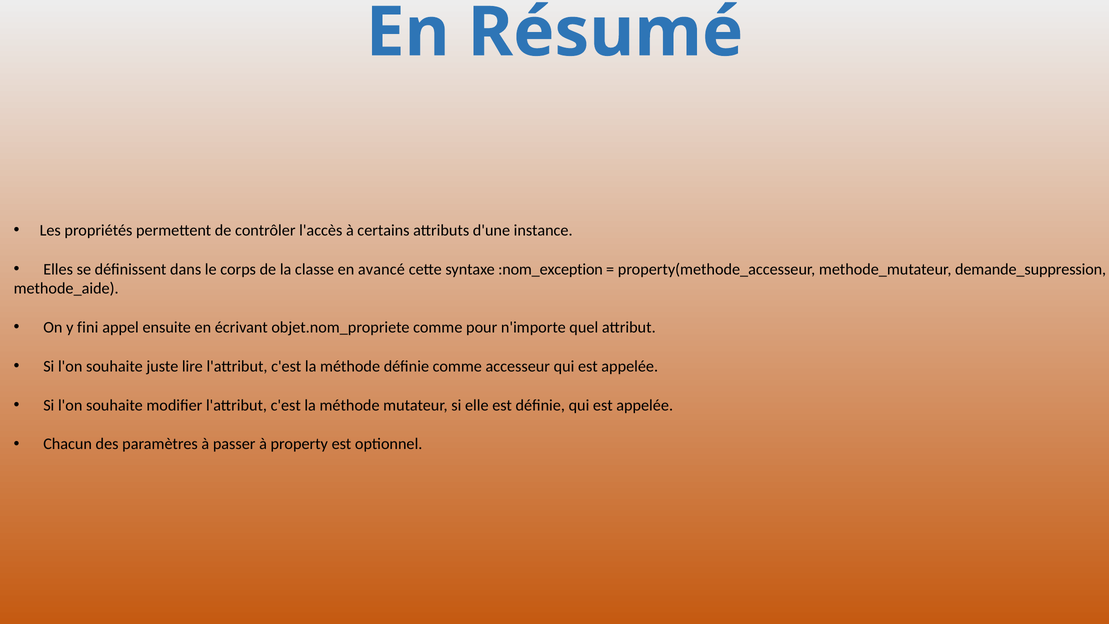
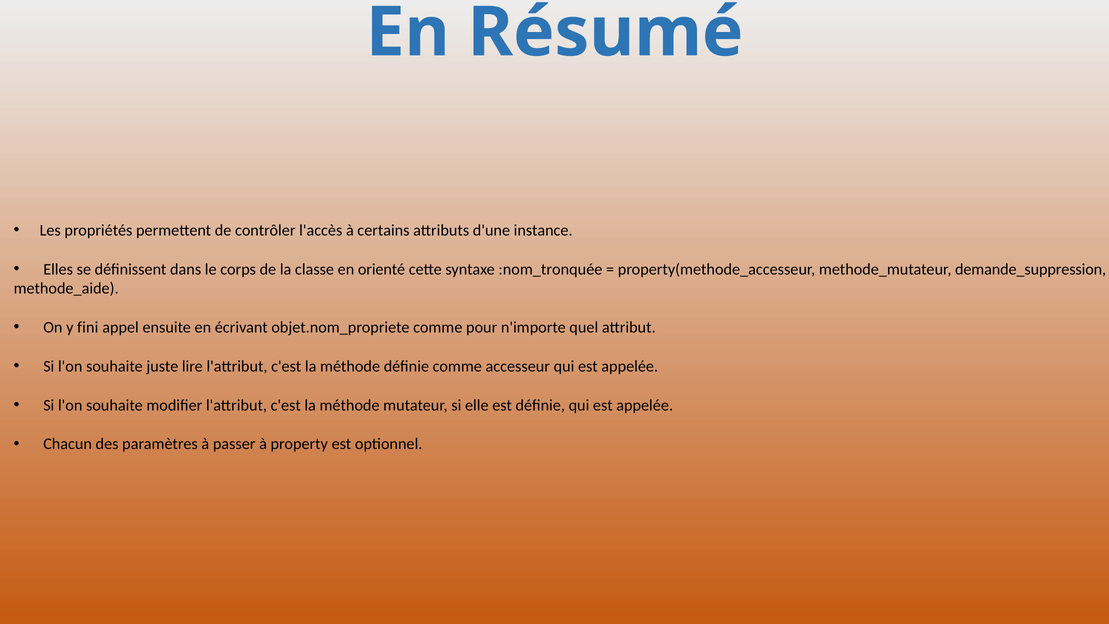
avancé: avancé -> orienté
:nom_exception: :nom_exception -> :nom_tronquée
